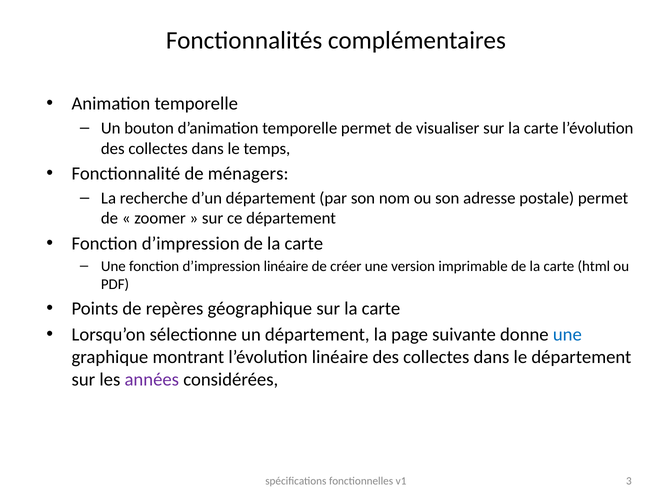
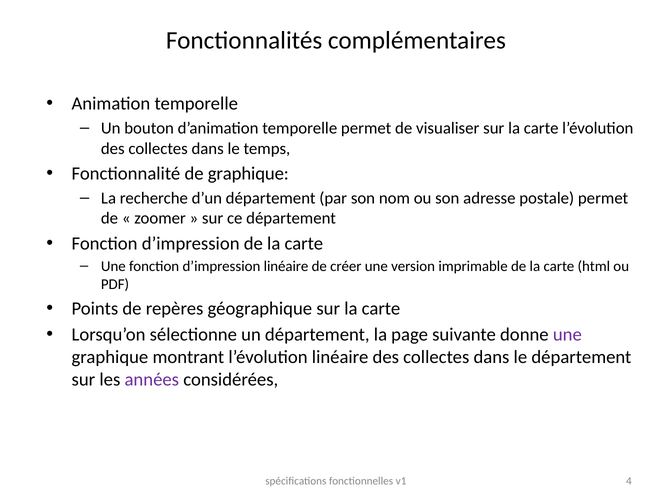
de ménagers: ménagers -> graphique
une at (567, 335) colour: blue -> purple
3: 3 -> 4
